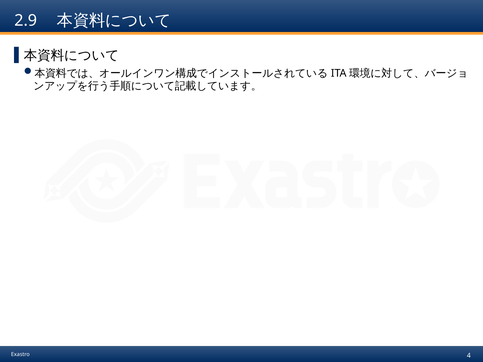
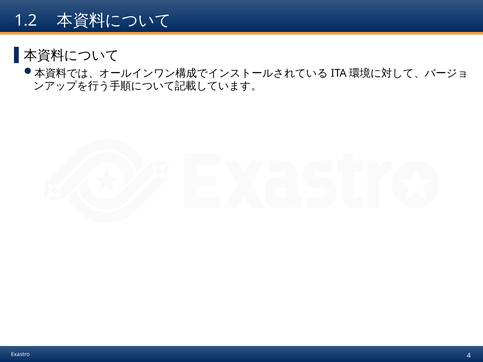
2.9: 2.9 -> 1.2
